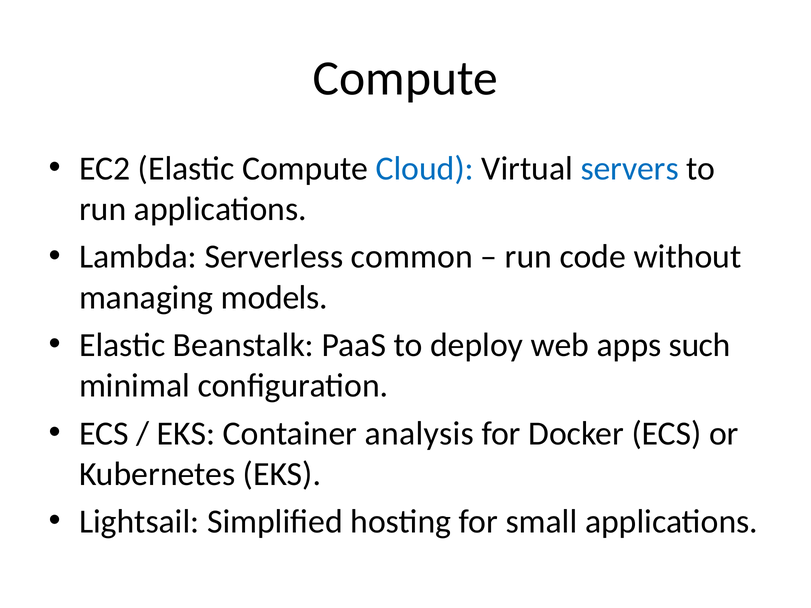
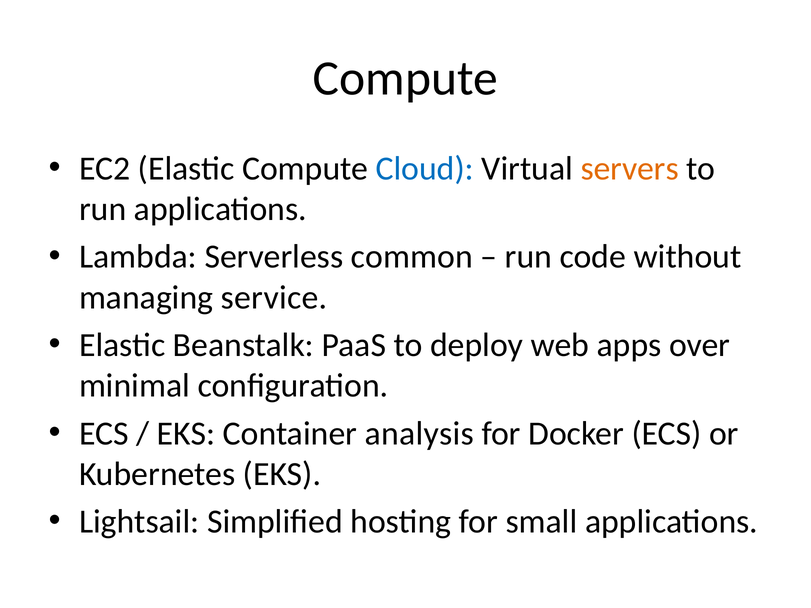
servers colour: blue -> orange
models: models -> service
such: such -> over
